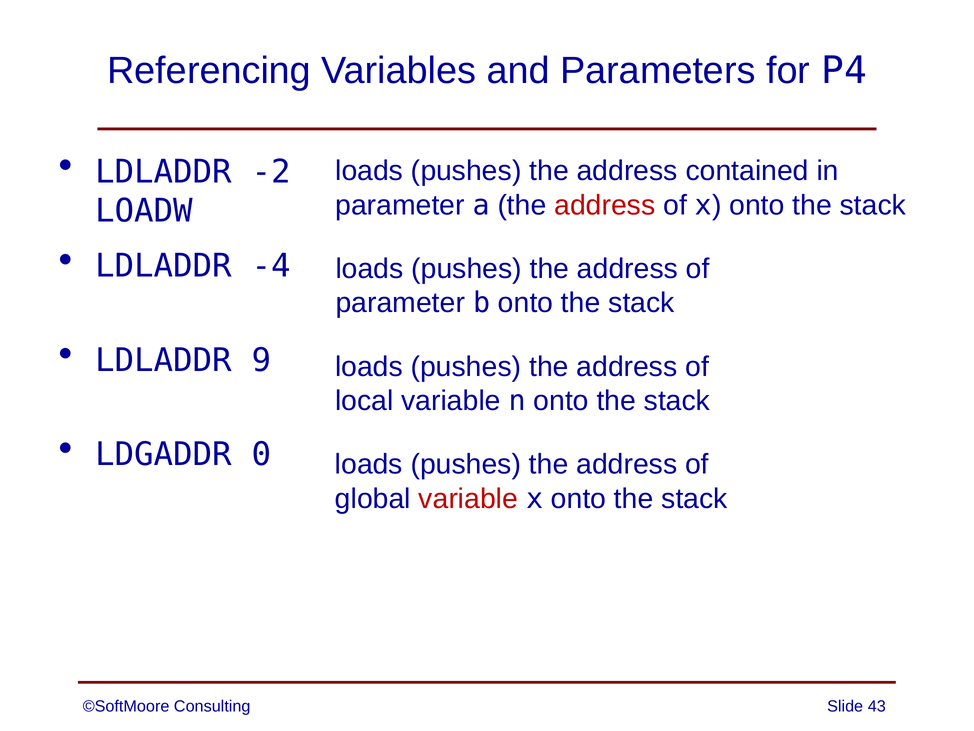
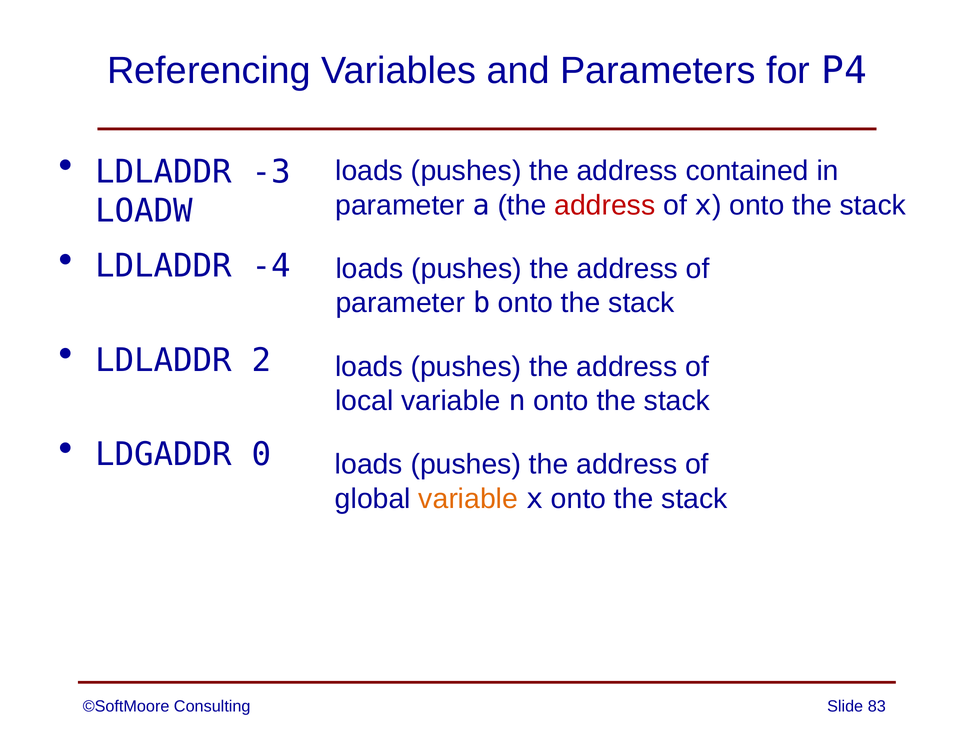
-2: -2 -> -3
9: 9 -> 2
variable at (468, 498) colour: red -> orange
43: 43 -> 83
